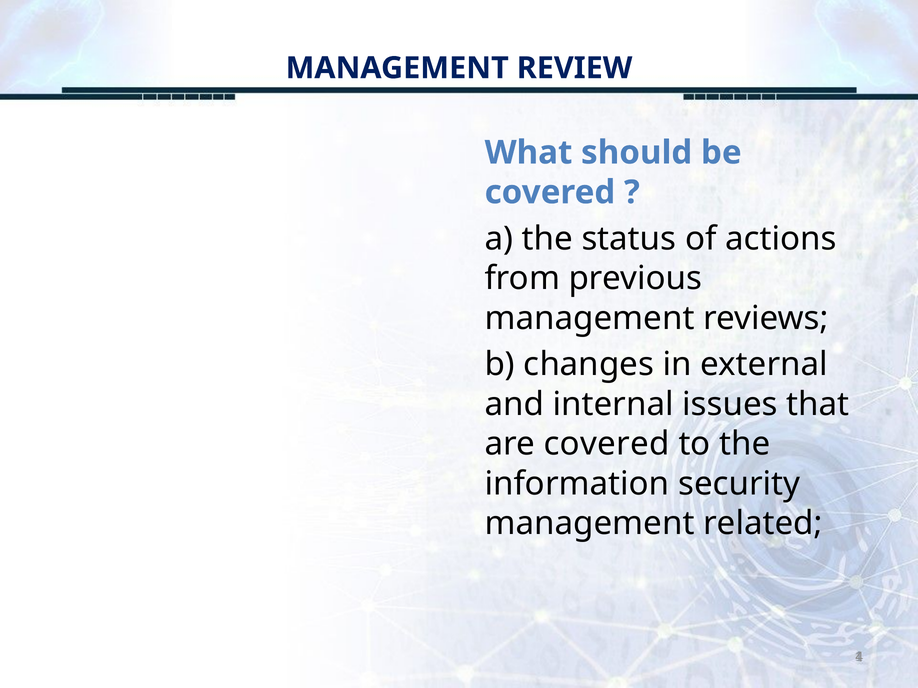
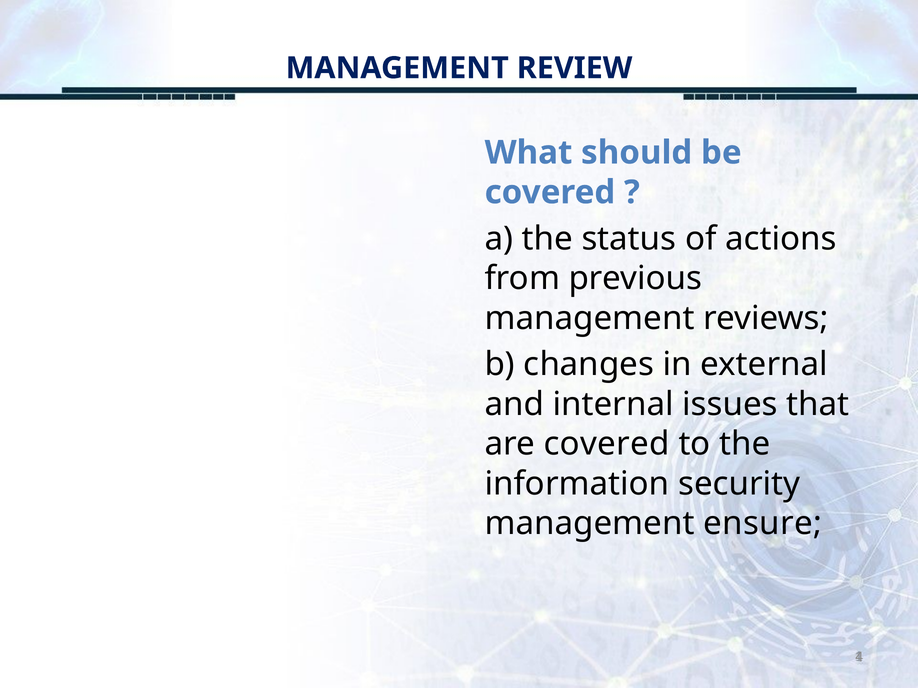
related: related -> ensure
